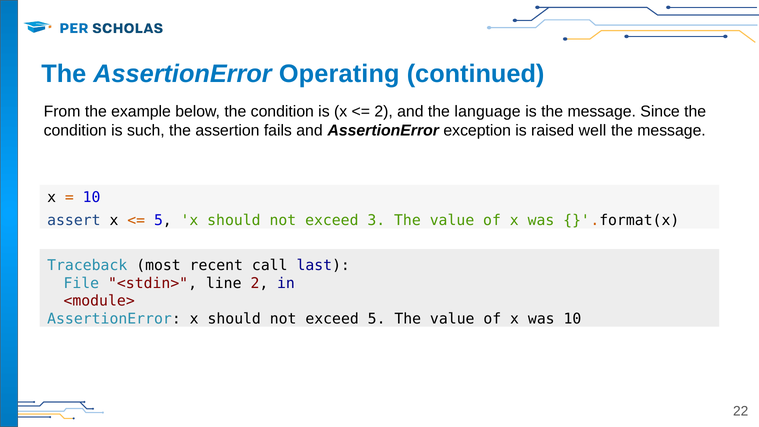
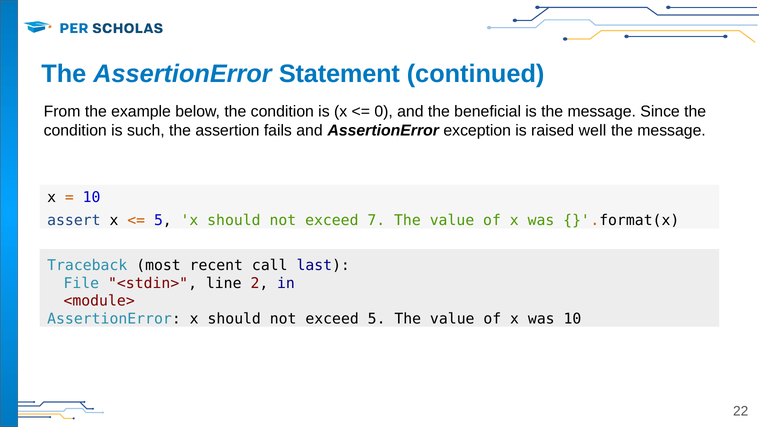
Operating: Operating -> Statement
2 at (384, 111): 2 -> 0
language: language -> beneficial
3: 3 -> 7
